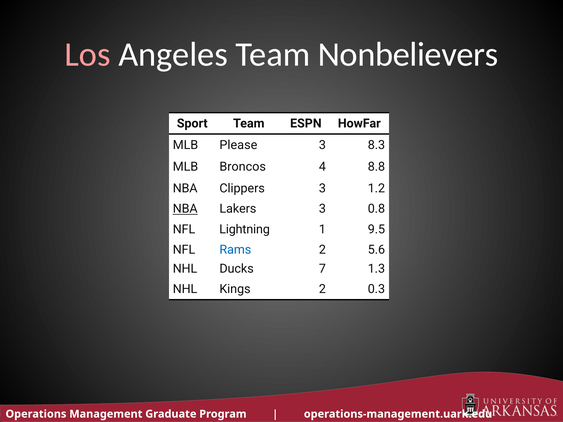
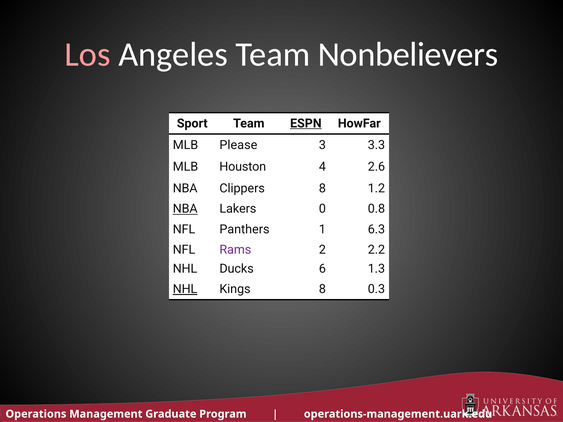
ESPN underline: none -> present
8.3: 8.3 -> 3.3
Broncos: Broncos -> Houston
8.8: 8.8 -> 2.6
Clippers 3: 3 -> 8
Lakers 3: 3 -> 0
Lightning: Lightning -> Panthers
9.5: 9.5 -> 6.3
Rams colour: blue -> purple
5.6: 5.6 -> 2.2
7: 7 -> 6
NHL at (185, 289) underline: none -> present
Kings 2: 2 -> 8
